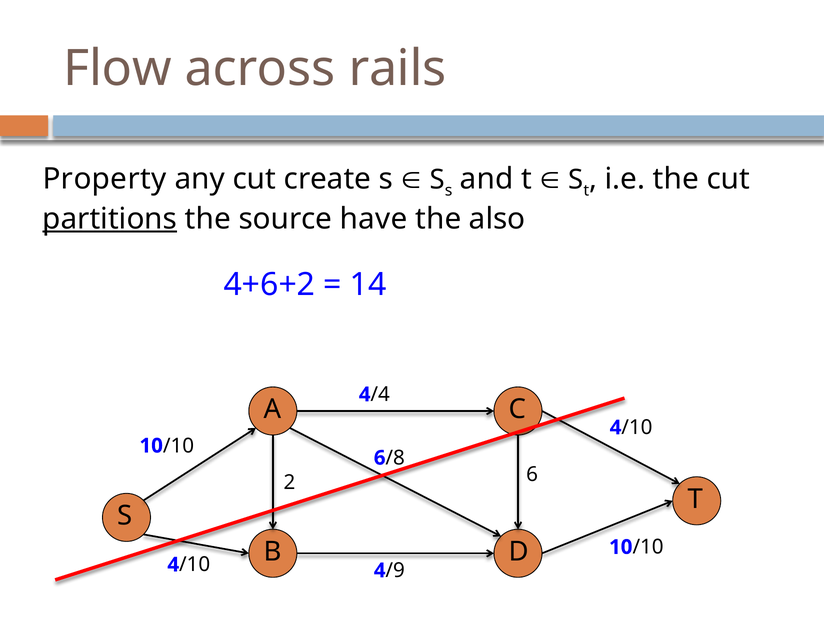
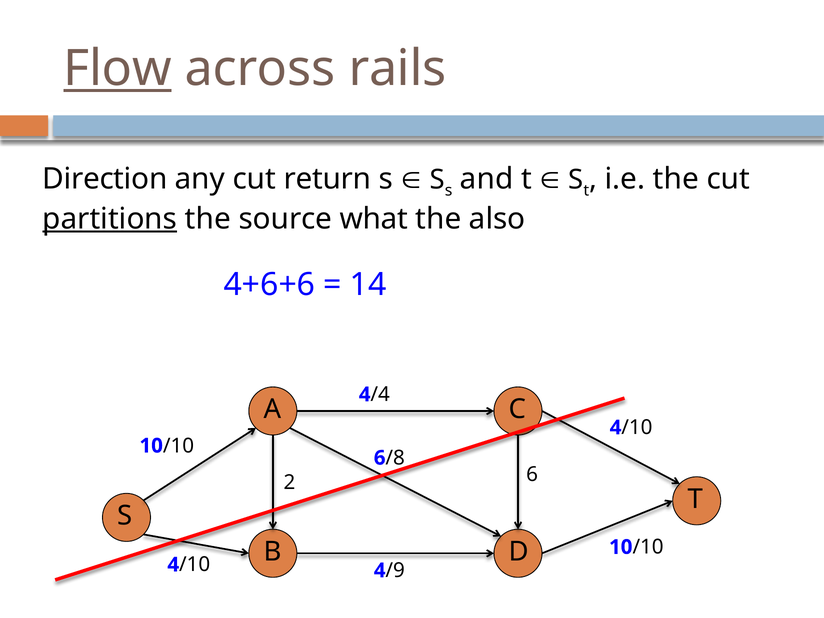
Flow underline: none -> present
Property: Property -> Direction
create: create -> return
have: have -> what
4+6+2: 4+6+2 -> 4+6+6
